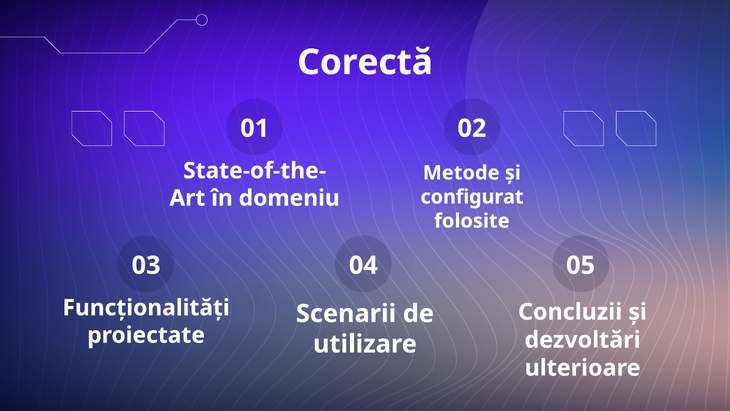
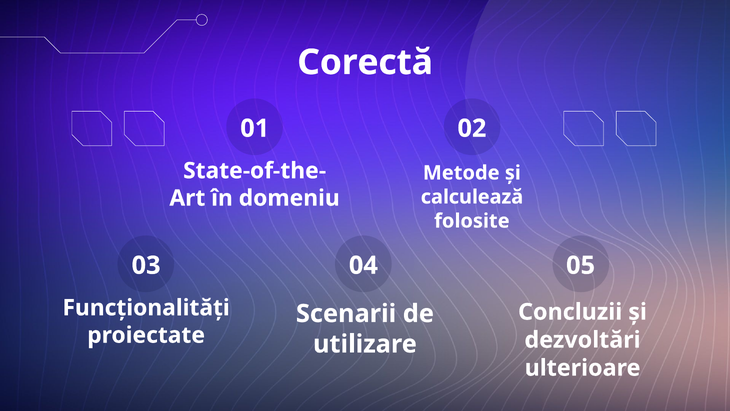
configurat: configurat -> calculează
